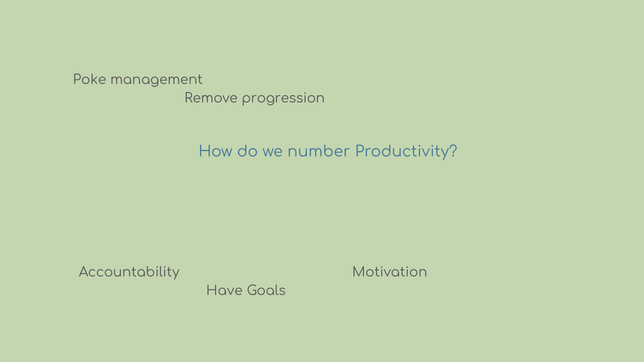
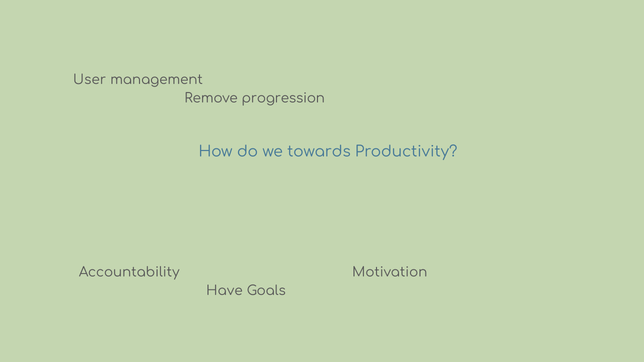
Poke: Poke -> User
number: number -> towards
